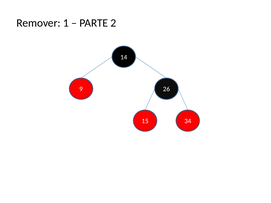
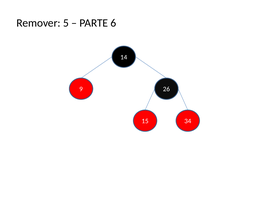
1: 1 -> 5
2: 2 -> 6
